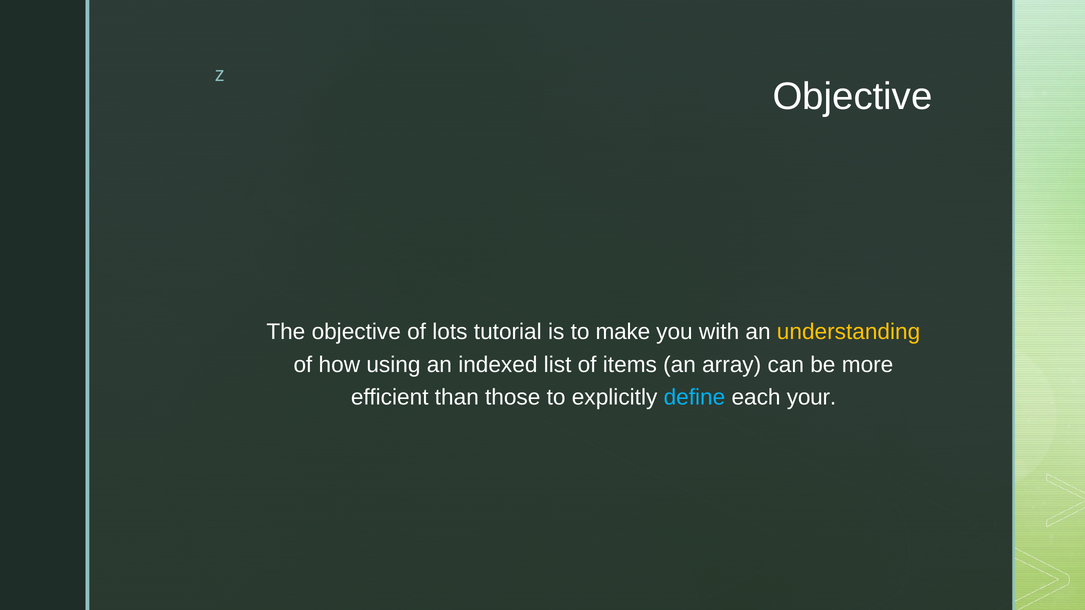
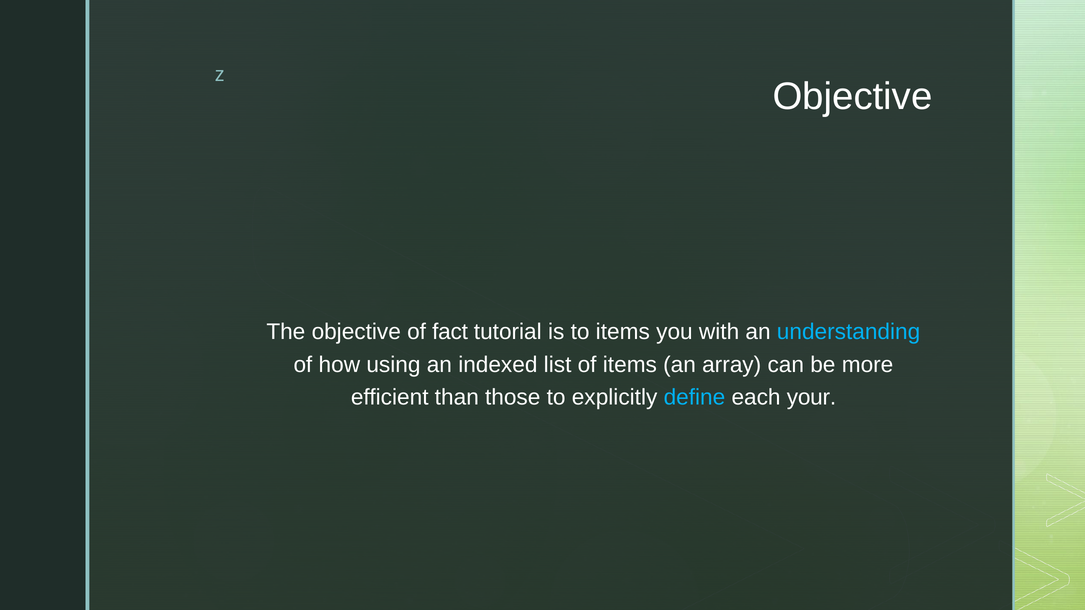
lots: lots -> fact
to make: make -> items
understanding colour: yellow -> light blue
